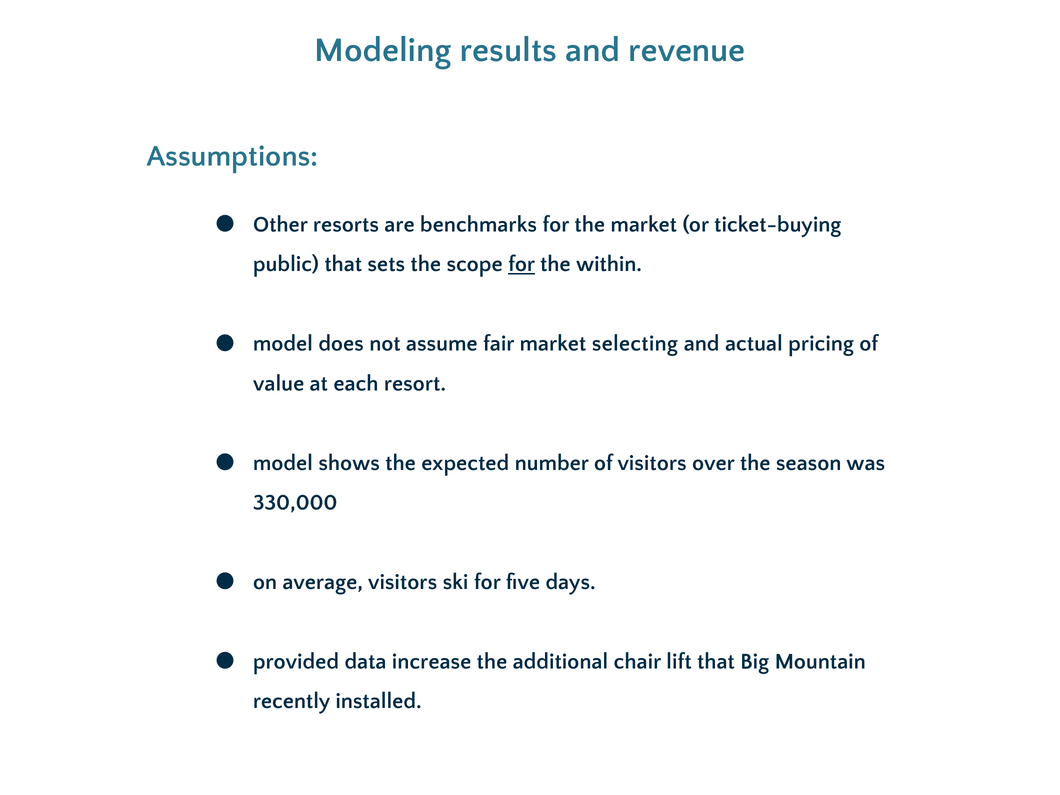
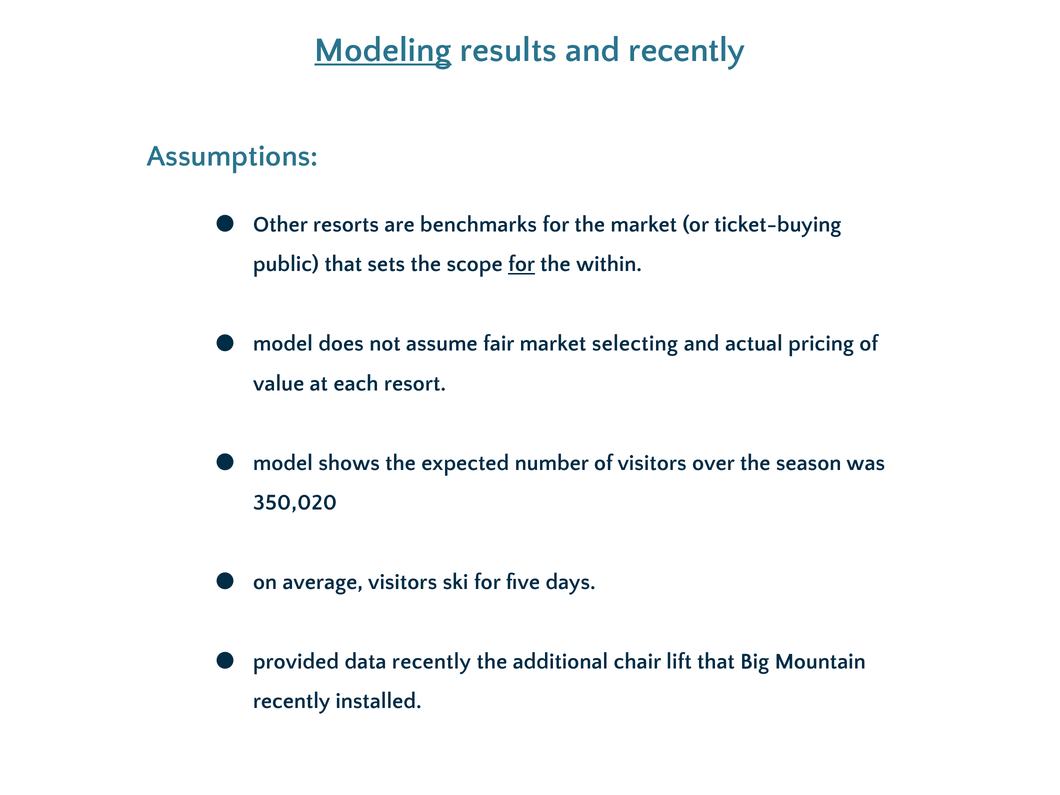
Modeling underline: none -> present
and revenue: revenue -> recently
330,000: 330,000 -> 350,020
data increase: increase -> recently
